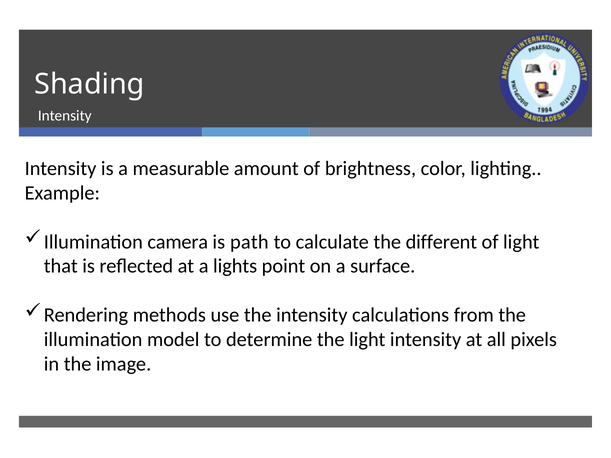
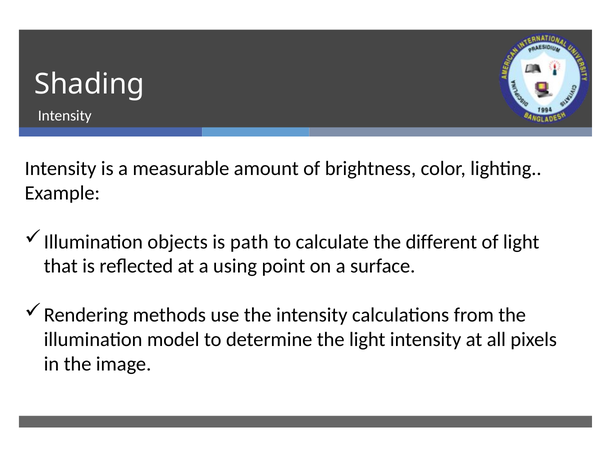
camera: camera -> objects
lights: lights -> using
